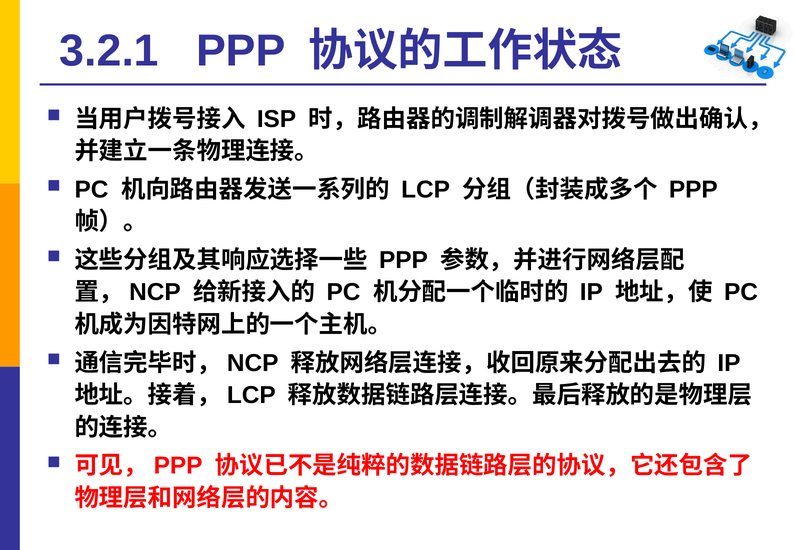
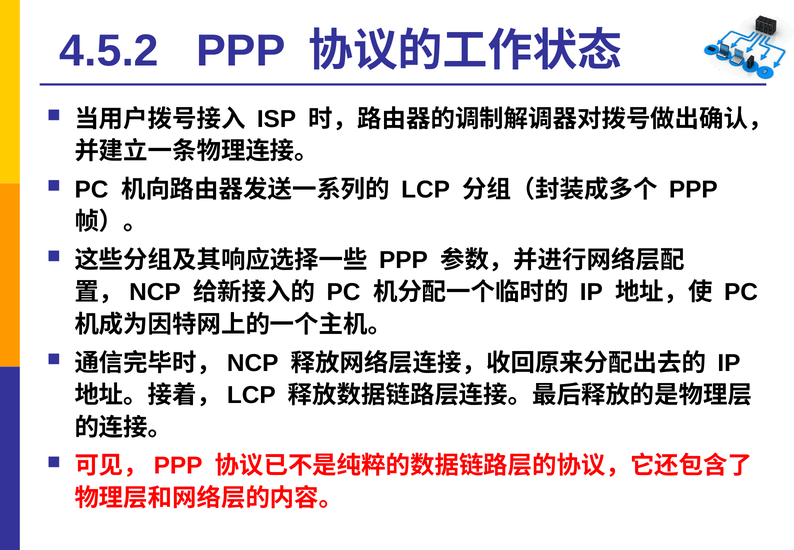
3.2.1: 3.2.1 -> 4.5.2
